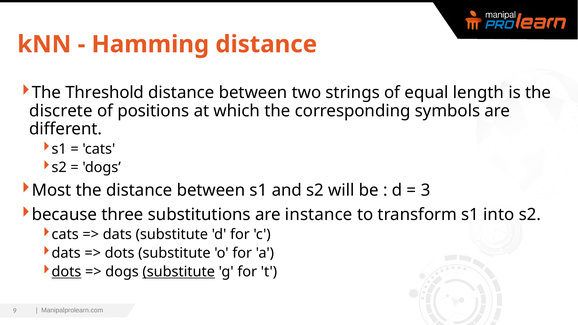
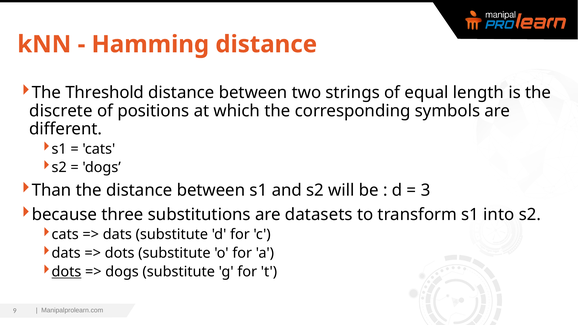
Most: Most -> Than
instance: instance -> datasets
substitute at (179, 272) underline: present -> none
